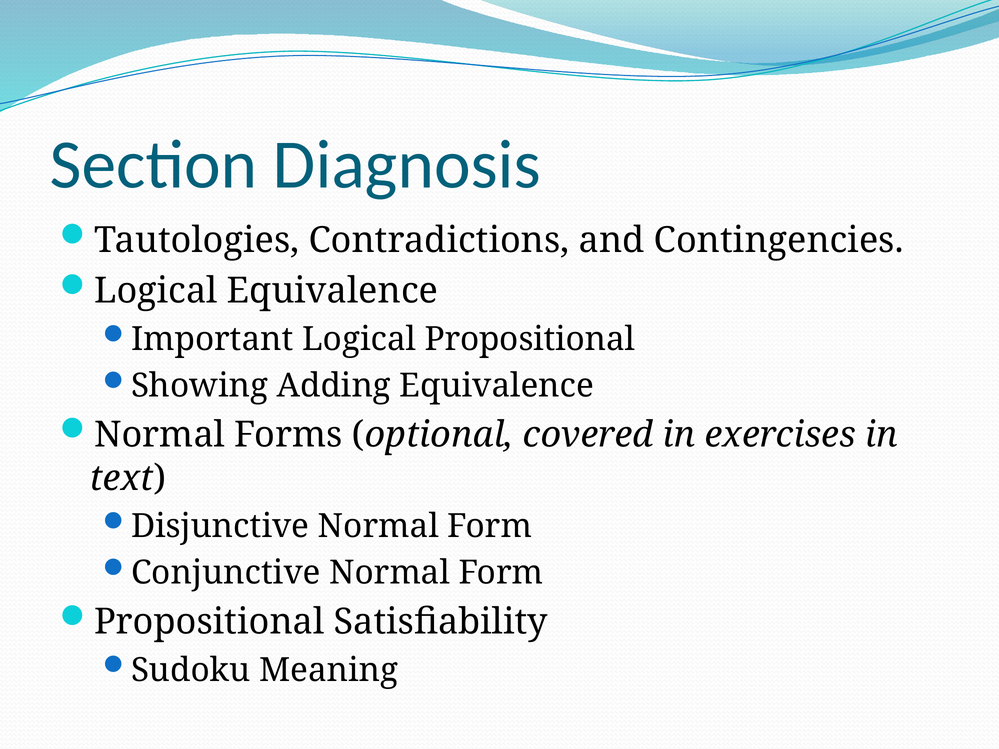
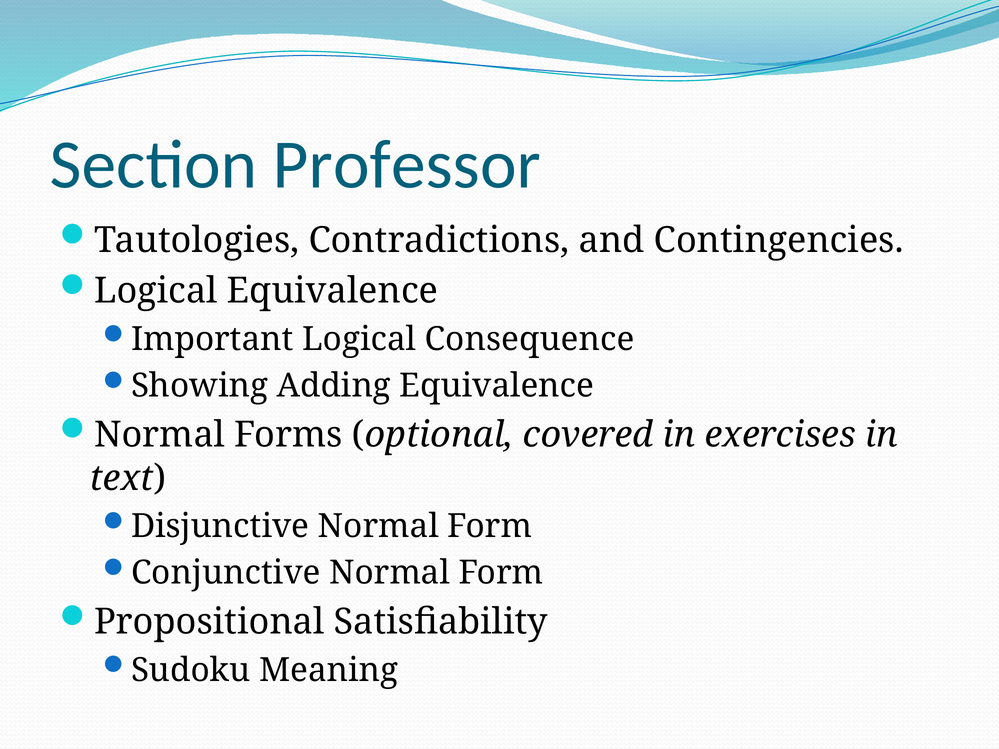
Diagnosis: Diagnosis -> Professor
Logical Propositional: Propositional -> Consequence
